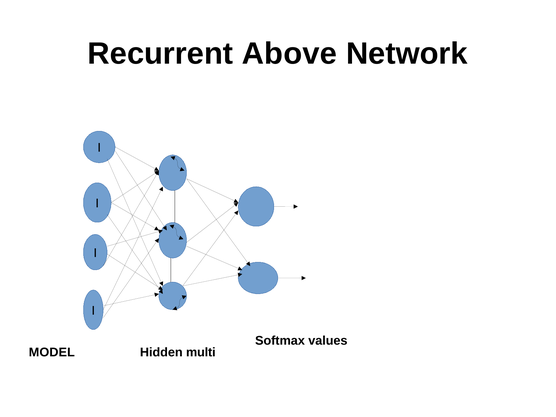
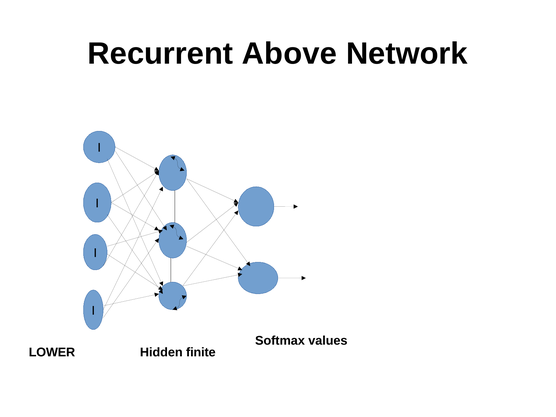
MODEL: MODEL -> LOWER
multi: multi -> finite
